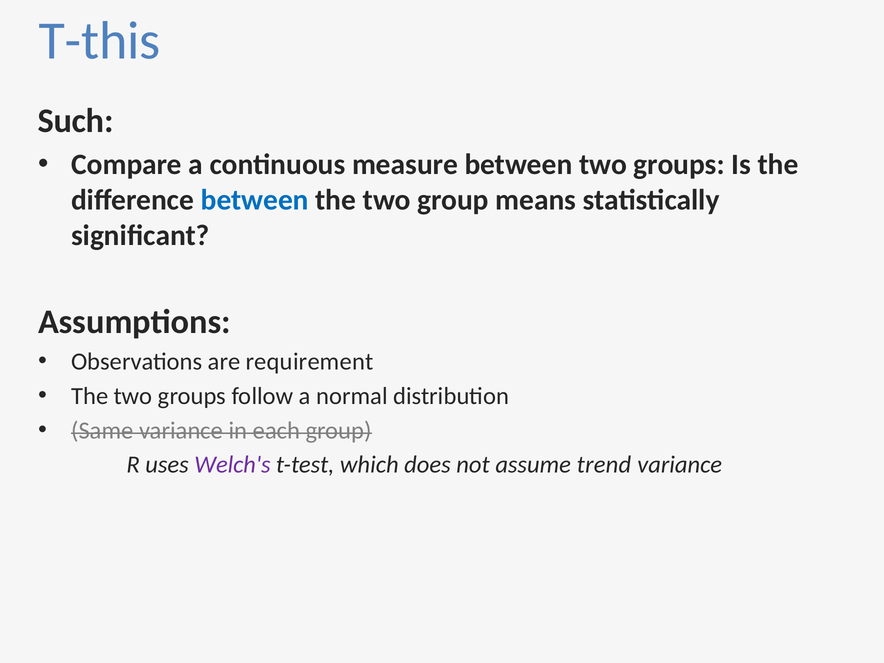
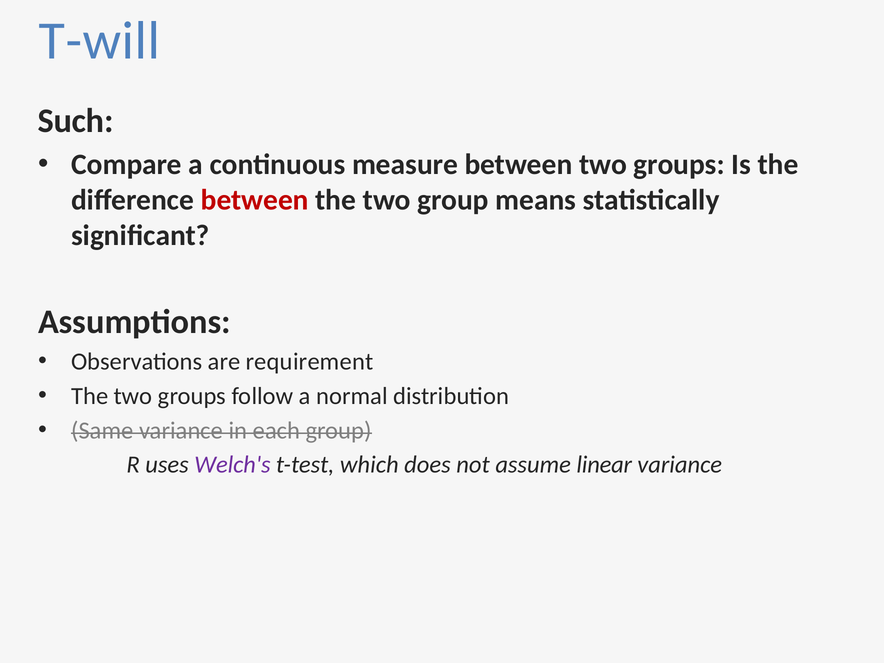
T-this: T-this -> T-will
between at (255, 200) colour: blue -> red
trend: trend -> linear
